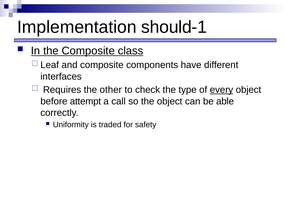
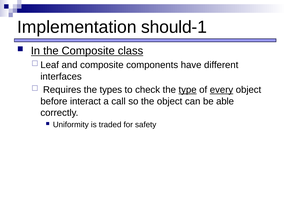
other: other -> types
type underline: none -> present
attempt: attempt -> interact
